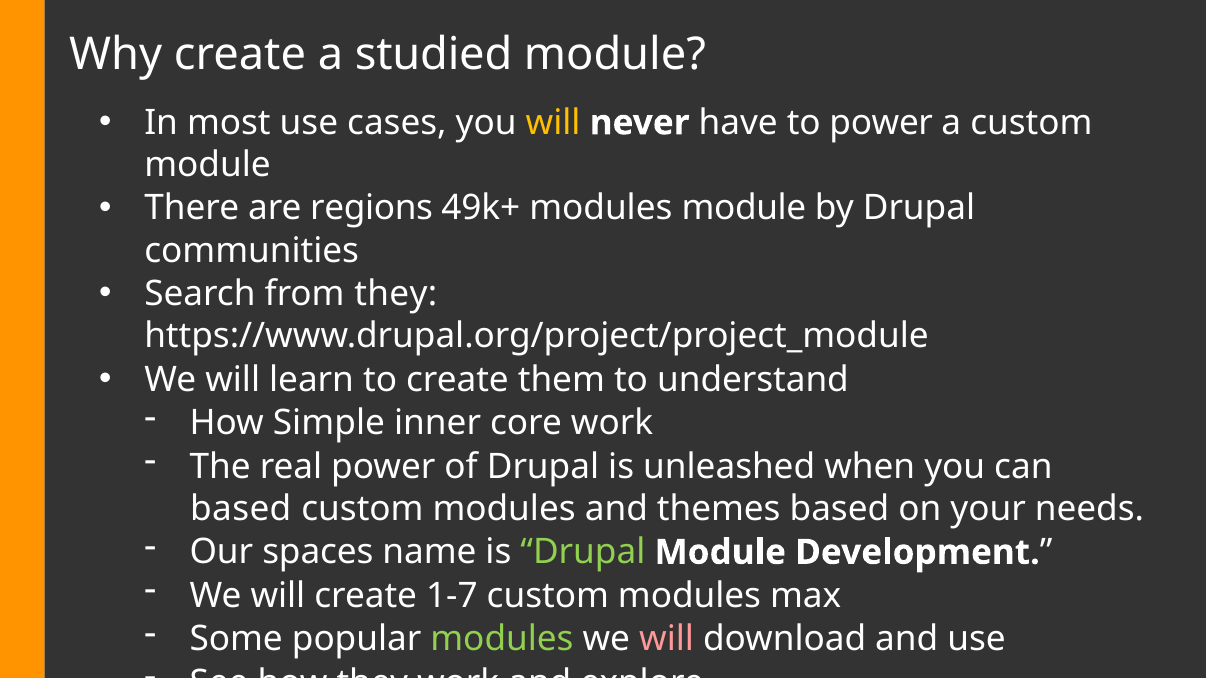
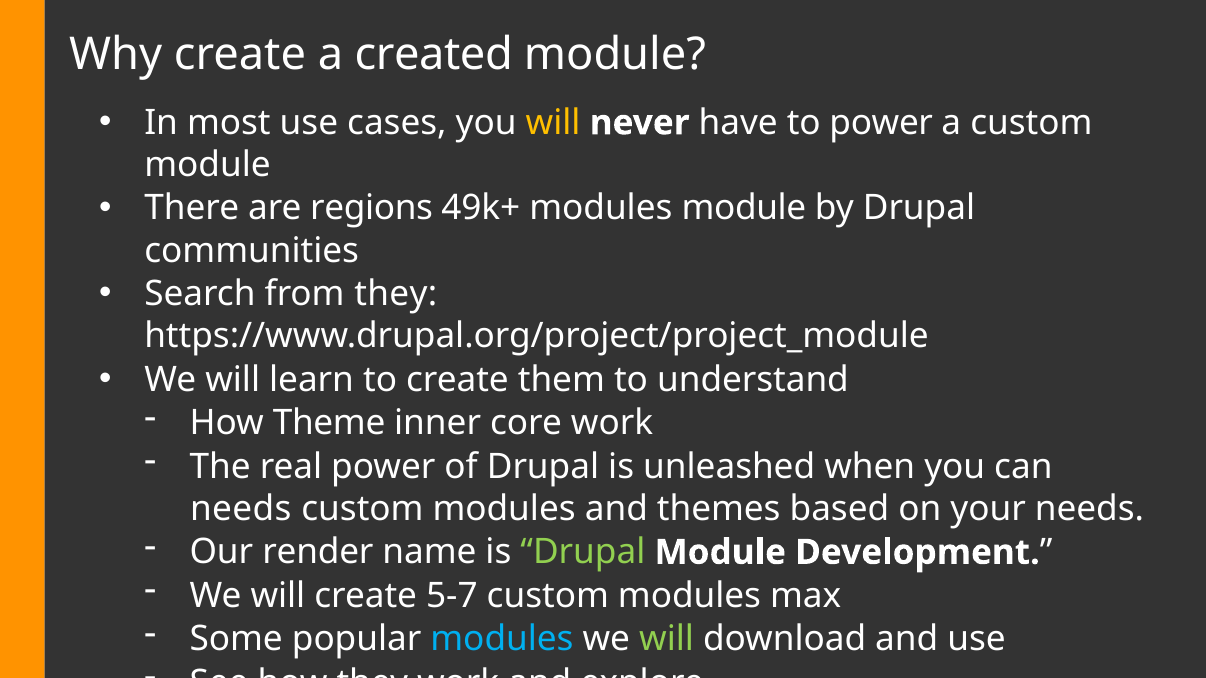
studied: studied -> created
Simple: Simple -> Theme
based at (241, 509): based -> needs
spaces: spaces -> render
1-7: 1-7 -> 5-7
modules at (502, 640) colour: light green -> light blue
will at (667, 640) colour: pink -> light green
